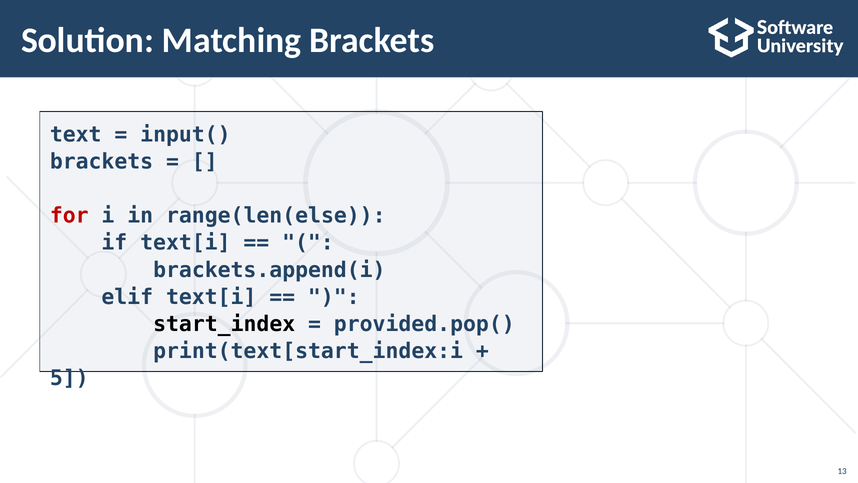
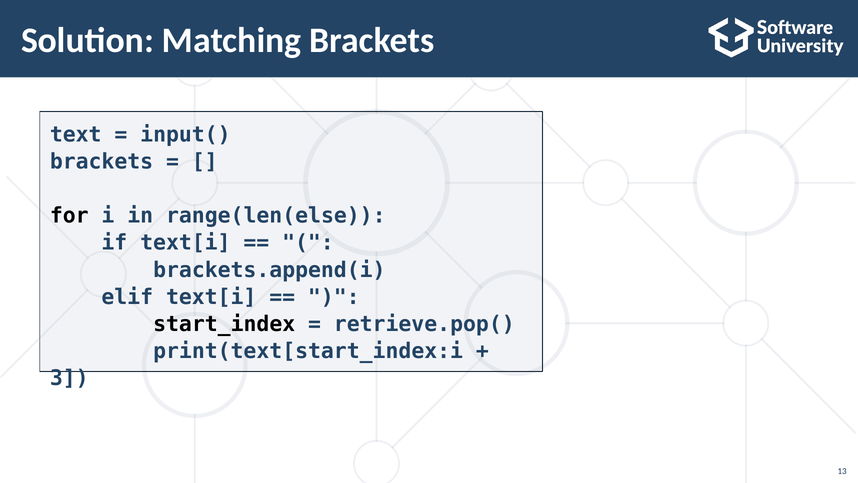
for colour: red -> black
provided.pop(: provided.pop( -> retrieve.pop(
5: 5 -> 3
